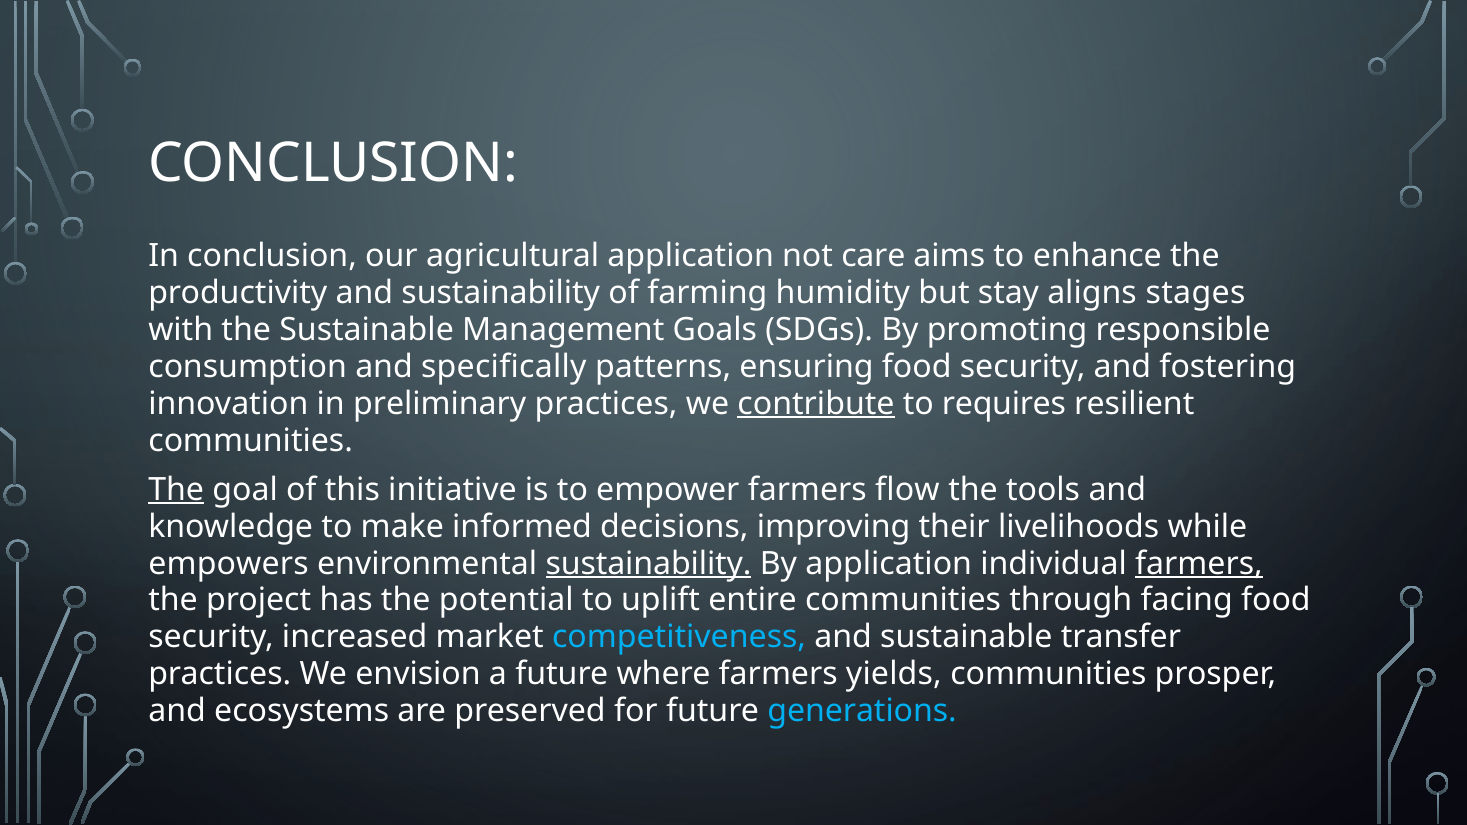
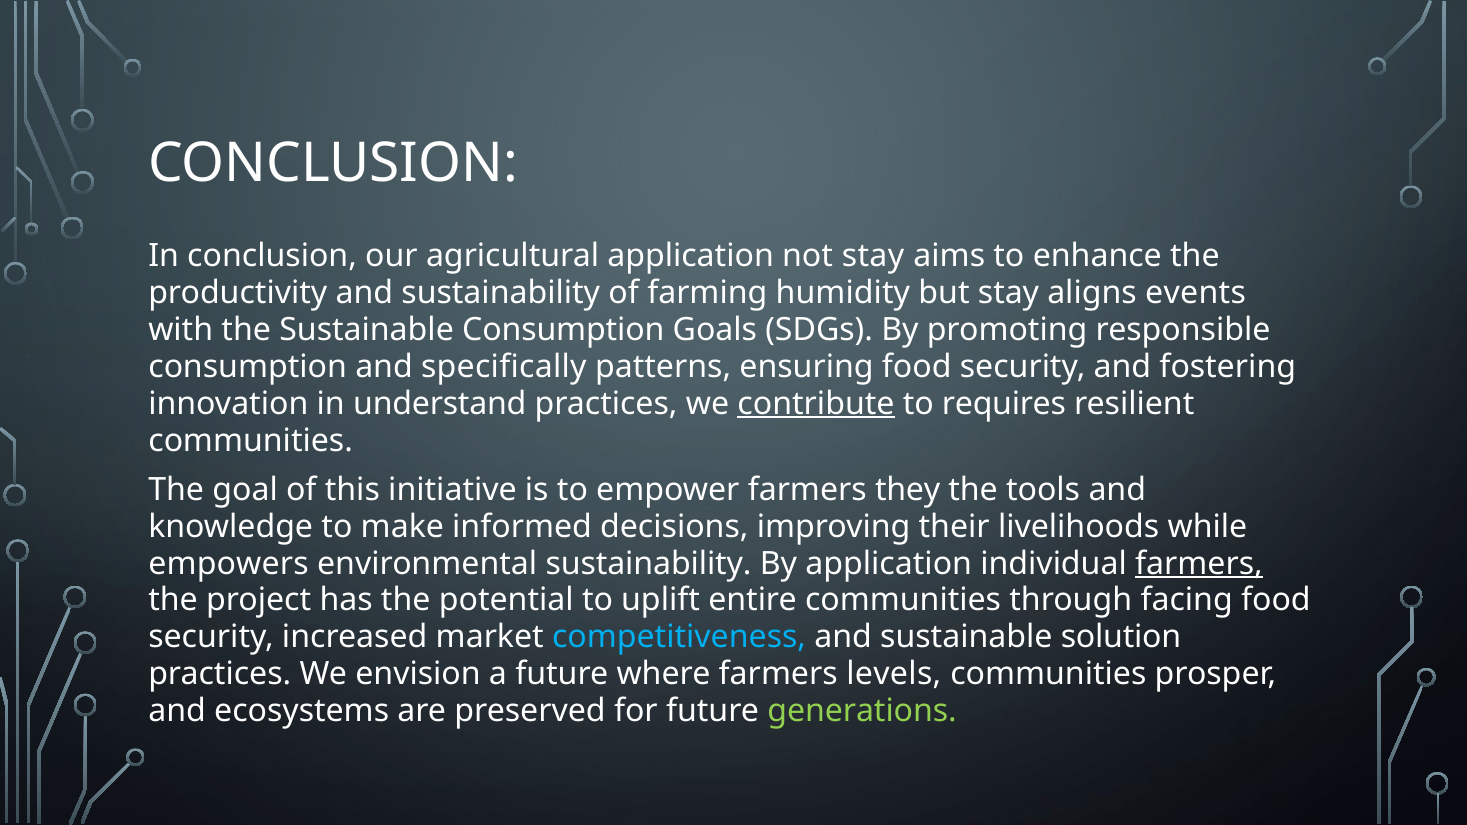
not care: care -> stay
stages: stages -> events
Sustainable Management: Management -> Consumption
preliminary: preliminary -> understand
The at (176, 490) underline: present -> none
flow: flow -> they
sustainability at (649, 564) underline: present -> none
transfer: transfer -> solution
yields: yields -> levels
generations colour: light blue -> light green
